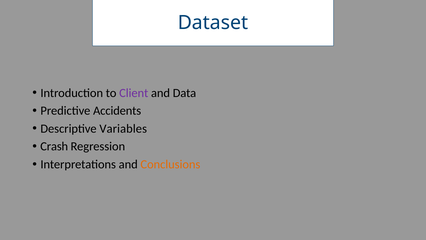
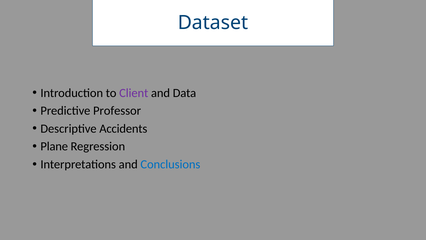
Accidents: Accidents -> Professor
Variables: Variables -> Accidents
Crash: Crash -> Plane
Conclusions colour: orange -> blue
